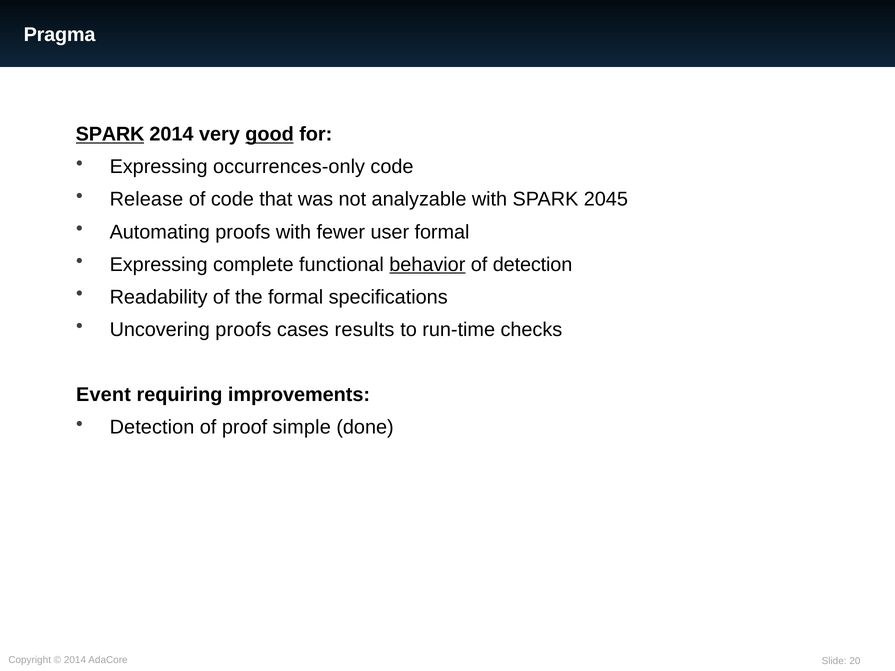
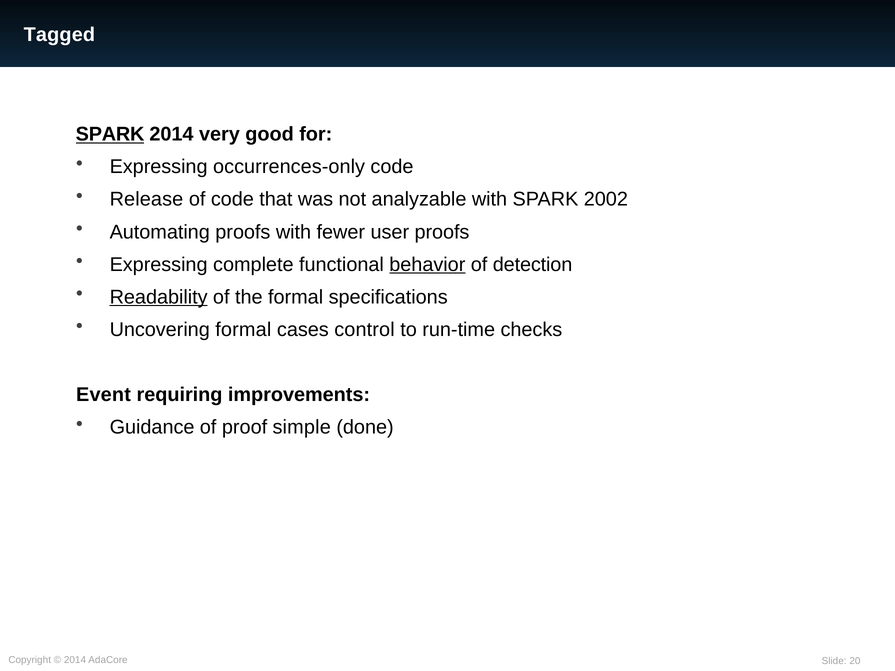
Pragma: Pragma -> Tagged
good underline: present -> none
2045: 2045 -> 2002
user formal: formal -> proofs
Readability underline: none -> present
Uncovering proofs: proofs -> formal
results: results -> control
Detection at (152, 427): Detection -> Guidance
